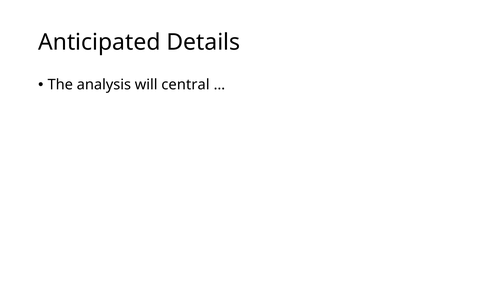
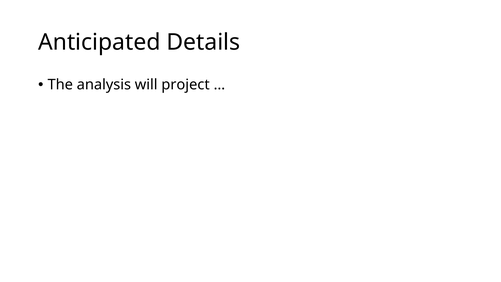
central: central -> project
